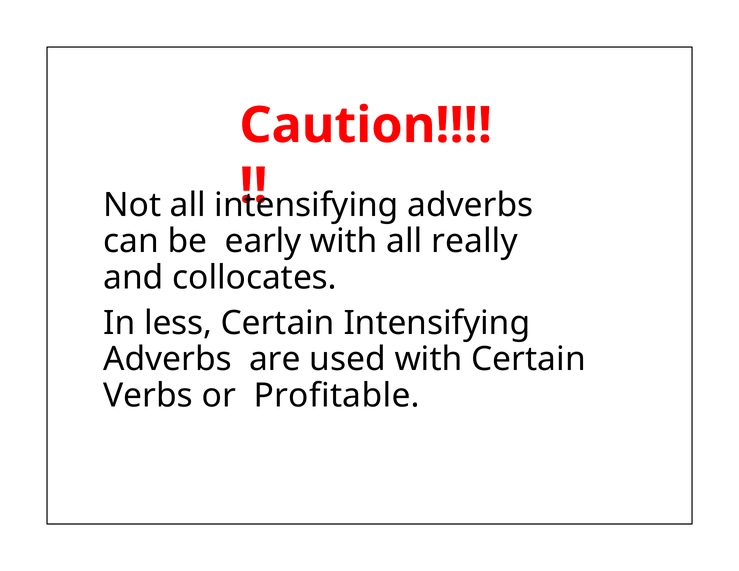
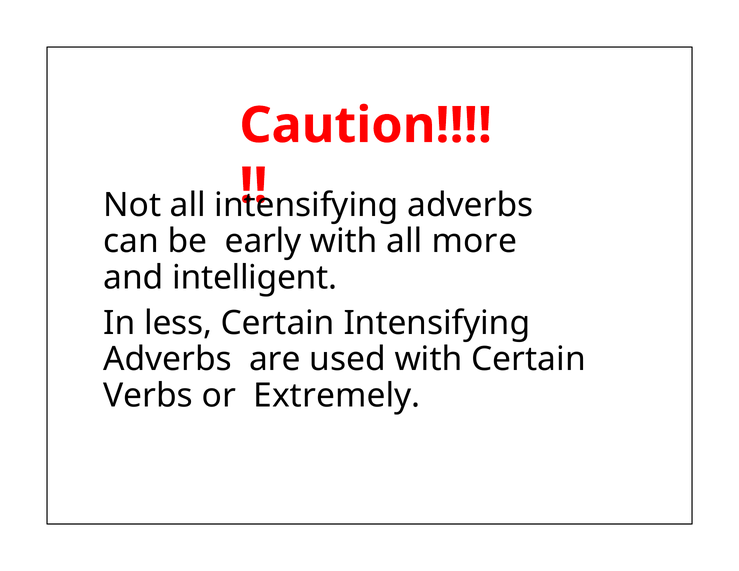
really: really -> more
collocates: collocates -> intelligent
Profitable: Profitable -> Extremely
